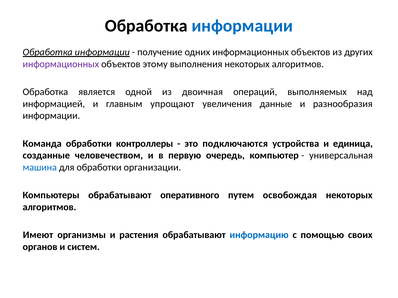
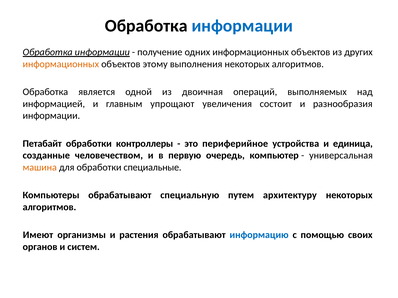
информационных at (61, 64) colour: purple -> orange
данные: данные -> состоит
Команда: Команда -> Петабайт
подключаются: подключаются -> периферийное
машина colour: blue -> orange
организации: организации -> специальные
оперативного: оперативного -> специальную
освобождая: освобождая -> архитектуру
